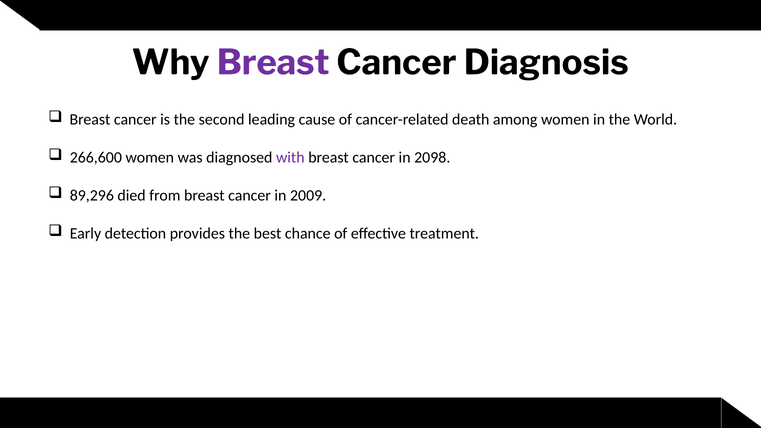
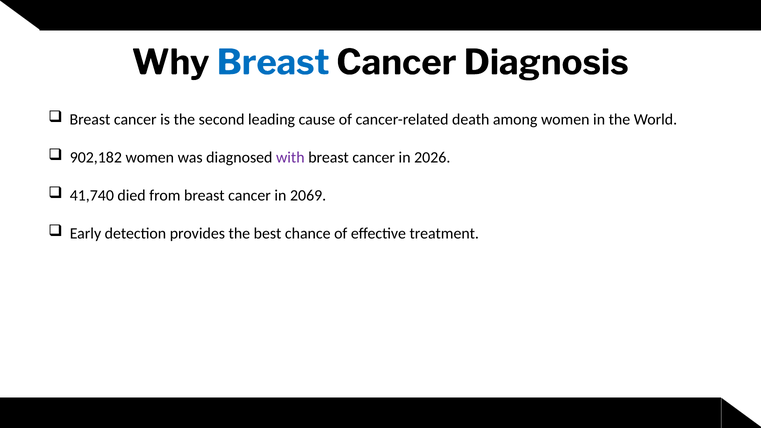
Breast at (273, 63) colour: purple -> blue
266,600: 266,600 -> 902,182
2098: 2098 -> 2026
89,296: 89,296 -> 41,740
2009: 2009 -> 2069
